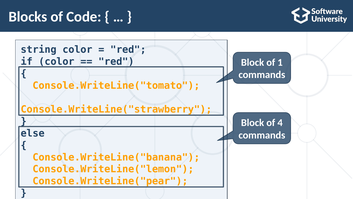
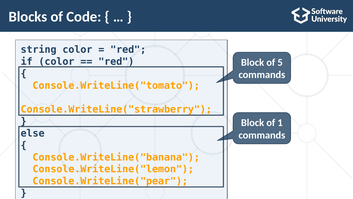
1: 1 -> 5
4: 4 -> 1
